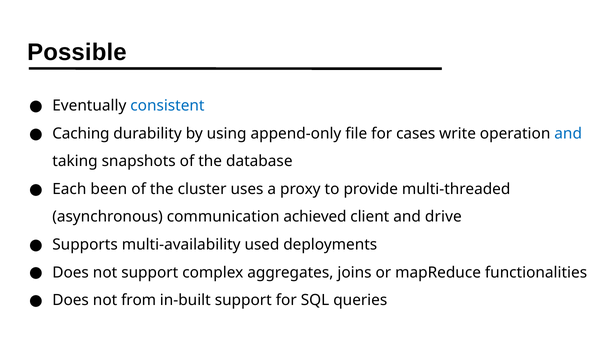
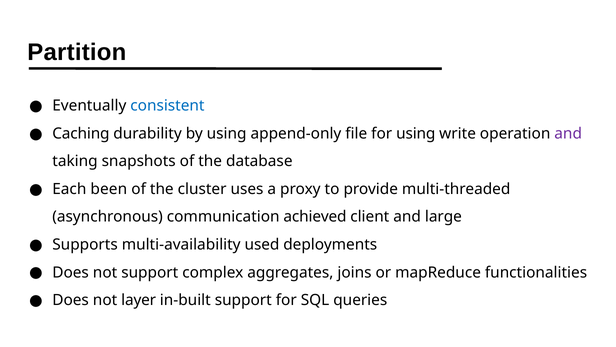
Possible: Possible -> Partition
for cases: cases -> using
and at (568, 133) colour: blue -> purple
drive: drive -> large
from: from -> layer
